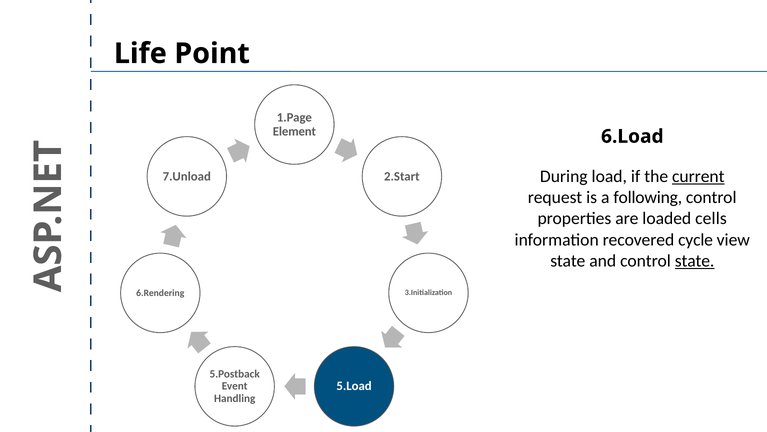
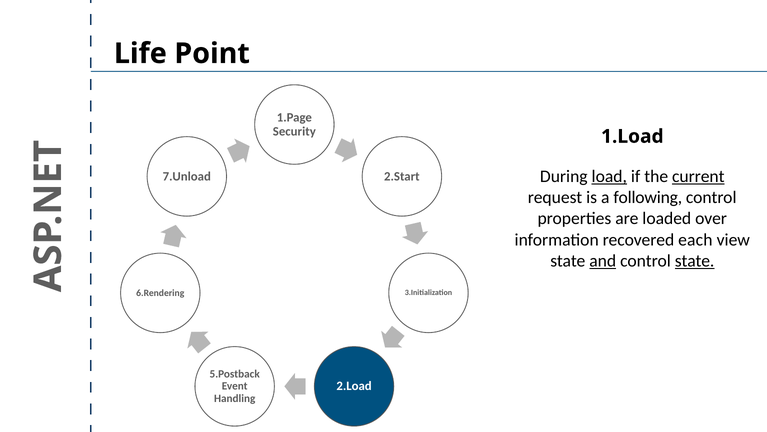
Element: Element -> Security
6.Load: 6.Load -> 1.Load
load underline: none -> present
cells: cells -> over
cycle: cycle -> each
and underline: none -> present
5.Load: 5.Load -> 2.Load
